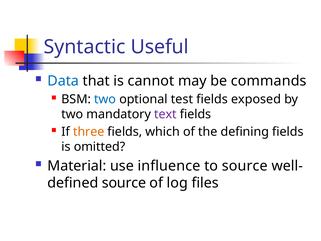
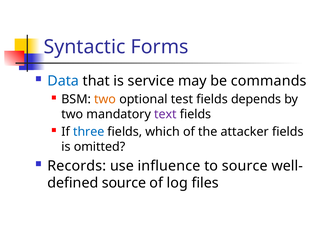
Useful: Useful -> Forms
cannot: cannot -> service
two at (105, 99) colour: blue -> orange
exposed: exposed -> depends
three colour: orange -> blue
defining: defining -> attacker
Material: Material -> Records
